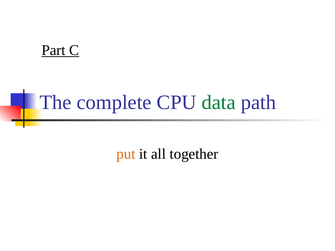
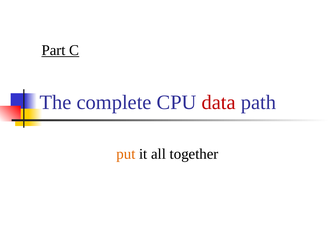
data colour: green -> red
